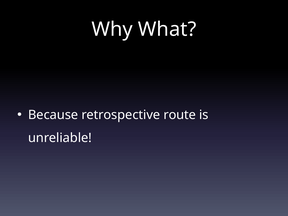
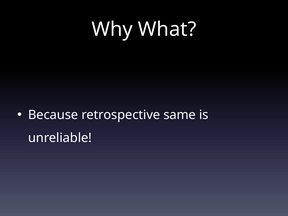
route: route -> same
